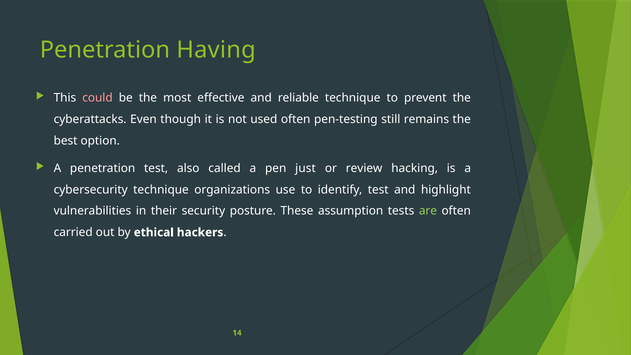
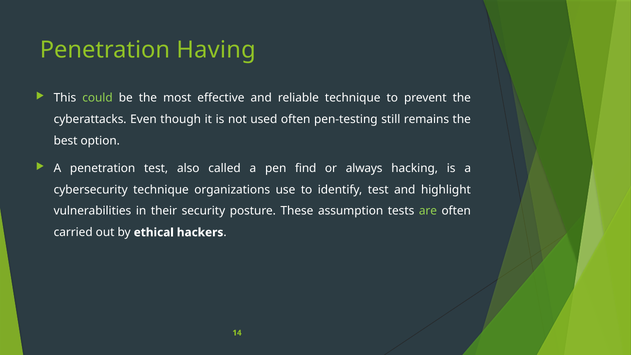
could colour: pink -> light green
just: just -> find
review: review -> always
